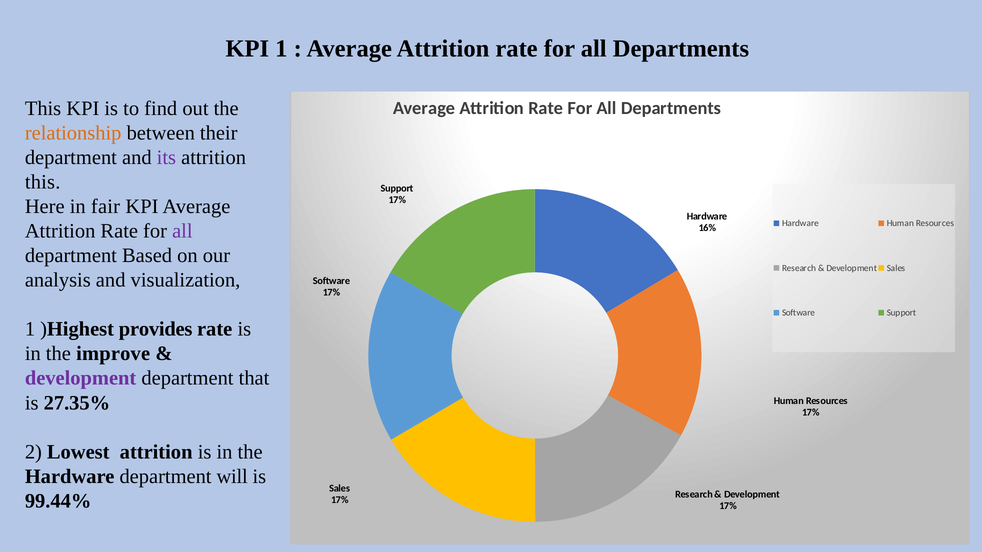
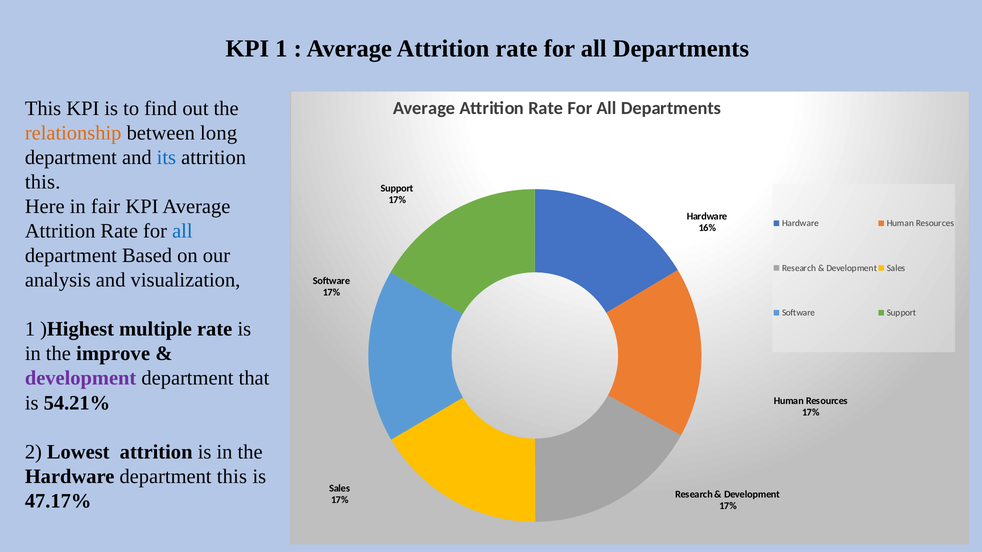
their: their -> long
its colour: purple -> blue
all at (182, 231) colour: purple -> blue
provides: provides -> multiple
27.35%: 27.35% -> 54.21%
department will: will -> this
99.44%: 99.44% -> 47.17%
